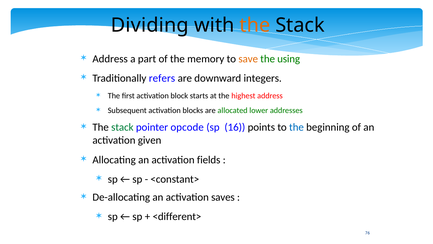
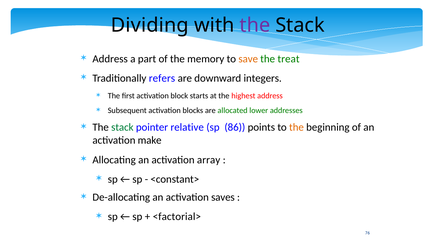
the at (255, 25) colour: orange -> purple
using: using -> treat
opcode: opcode -> relative
16: 16 -> 86
the at (296, 127) colour: blue -> orange
given: given -> make
fields: fields -> array
<different>: <different> -> <factorial>
